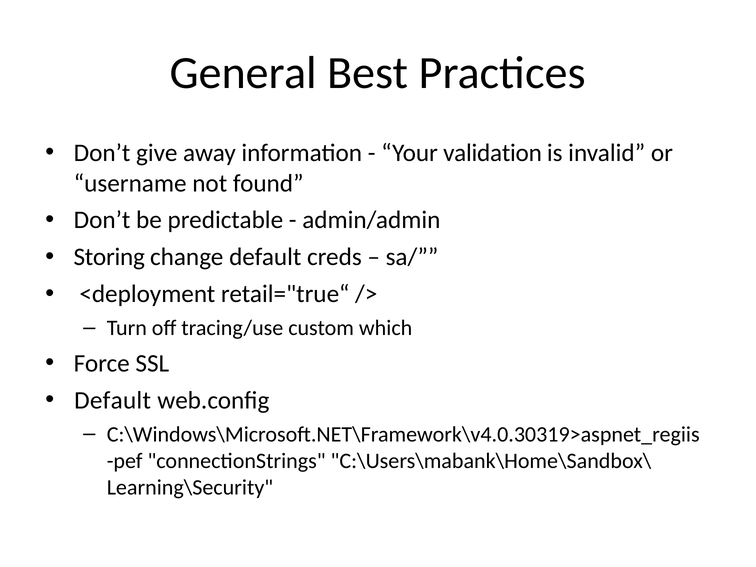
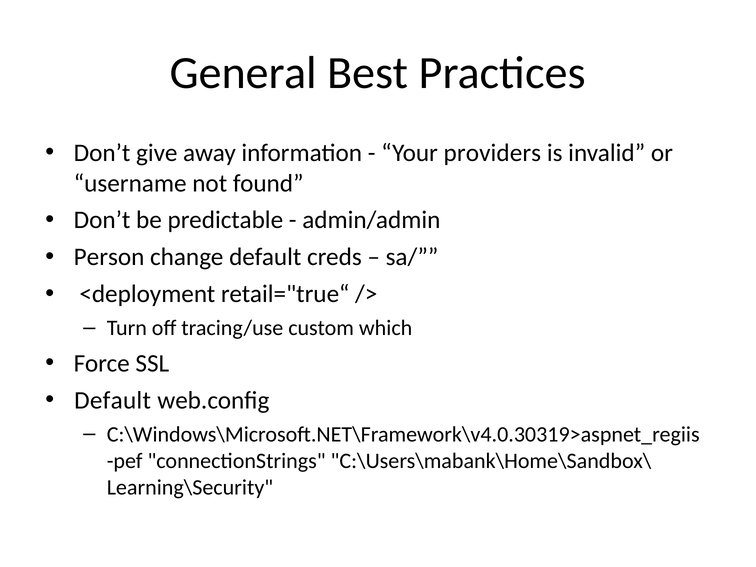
validation: validation -> providers
Storing: Storing -> Person
